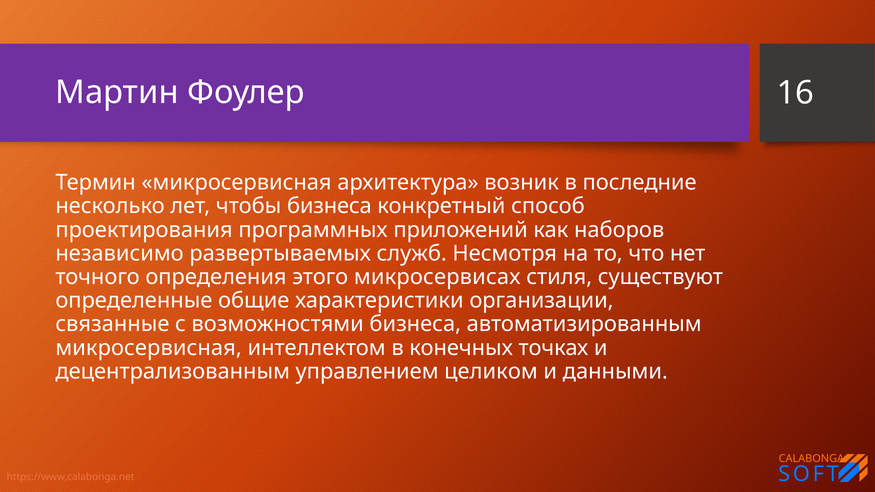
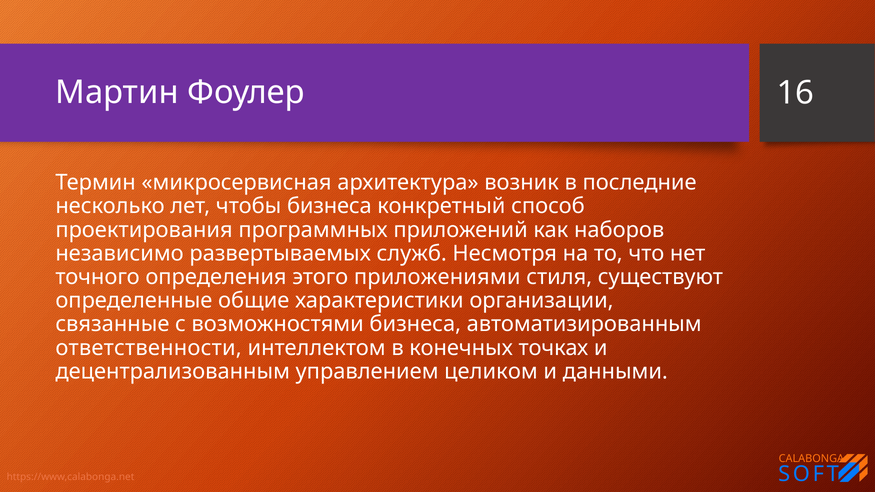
микросервисах: микросервисах -> приложениями
микросервисная at (149, 348): микросервисная -> ответственности
